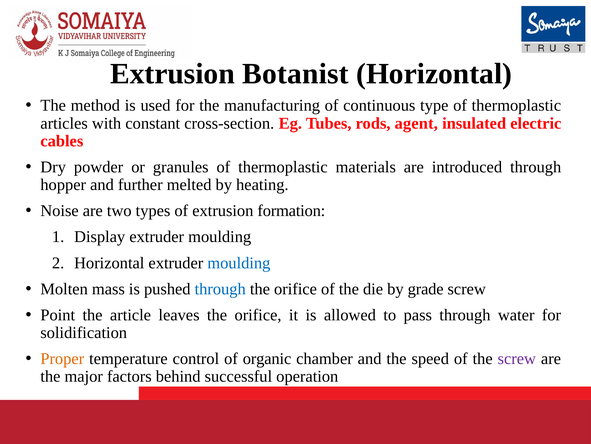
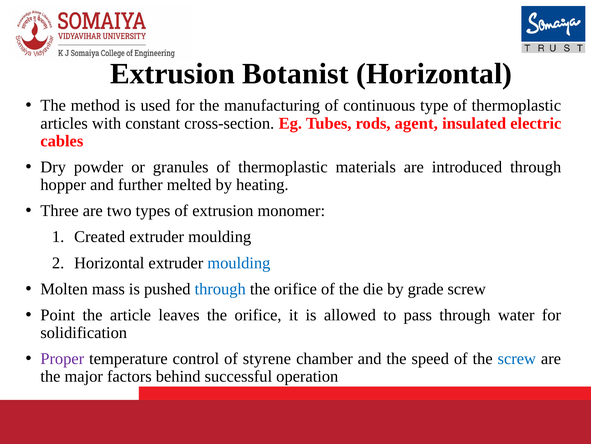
Noise: Noise -> Three
formation: formation -> monomer
Display: Display -> Created
Proper colour: orange -> purple
organic: organic -> styrene
screw at (517, 358) colour: purple -> blue
